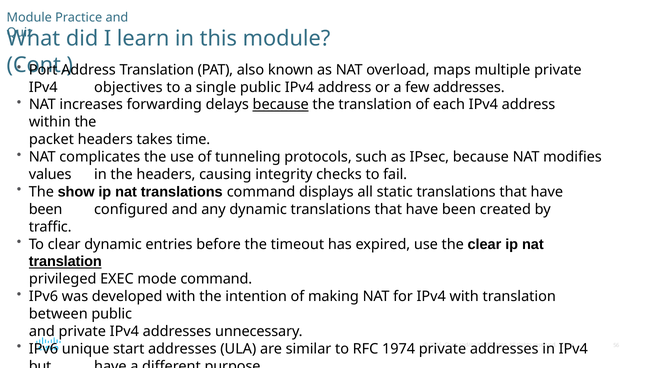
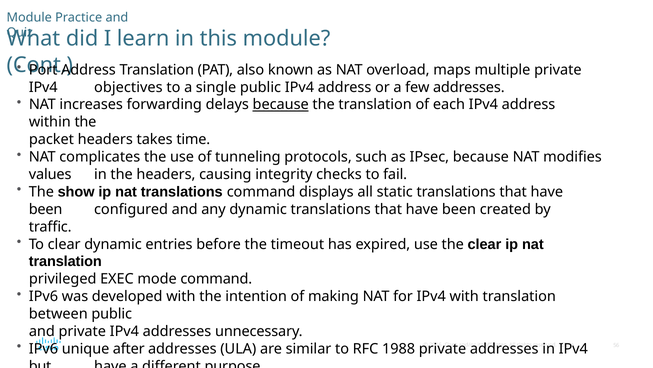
translation at (65, 261) underline: present -> none
start: start -> after
1974: 1974 -> 1988
